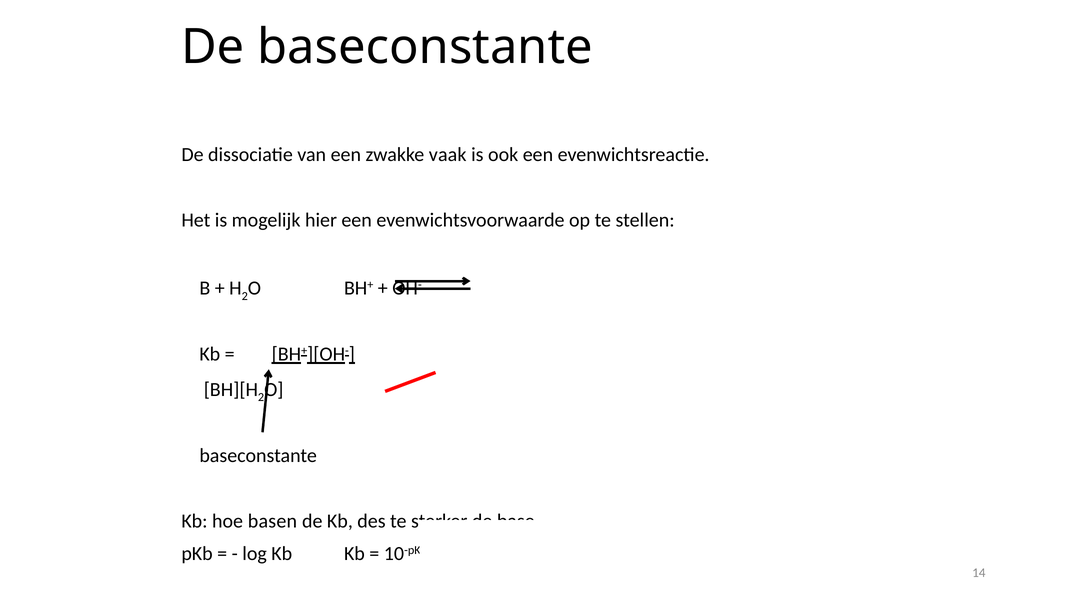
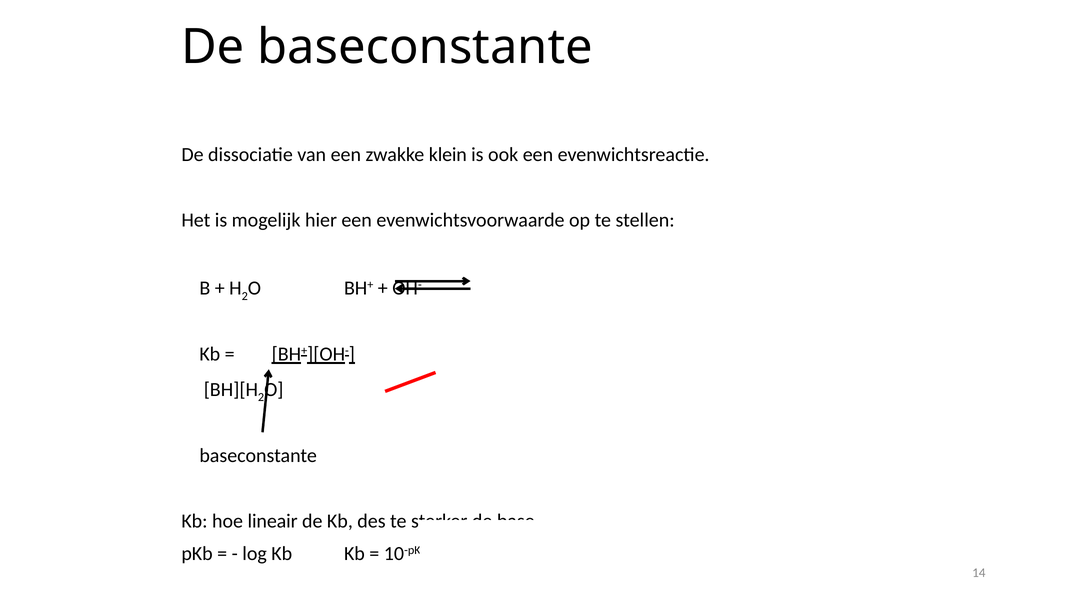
vaak: vaak -> klein
basen: basen -> lineair
